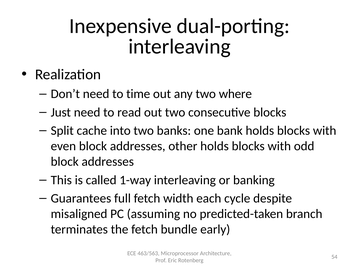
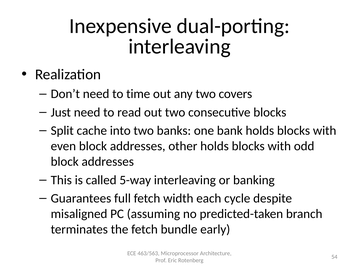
where: where -> covers
1-way: 1-way -> 5-way
